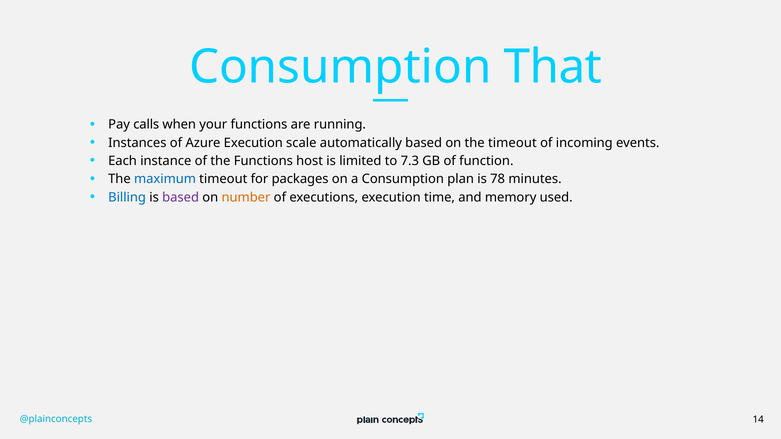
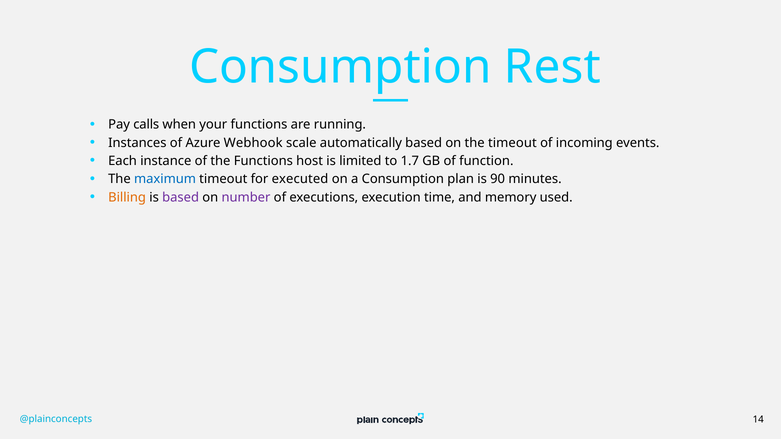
That: That -> Rest
Azure Execution: Execution -> Webhook
7.3: 7.3 -> 1.7
packages: packages -> executed
78: 78 -> 90
Billing colour: blue -> orange
number colour: orange -> purple
